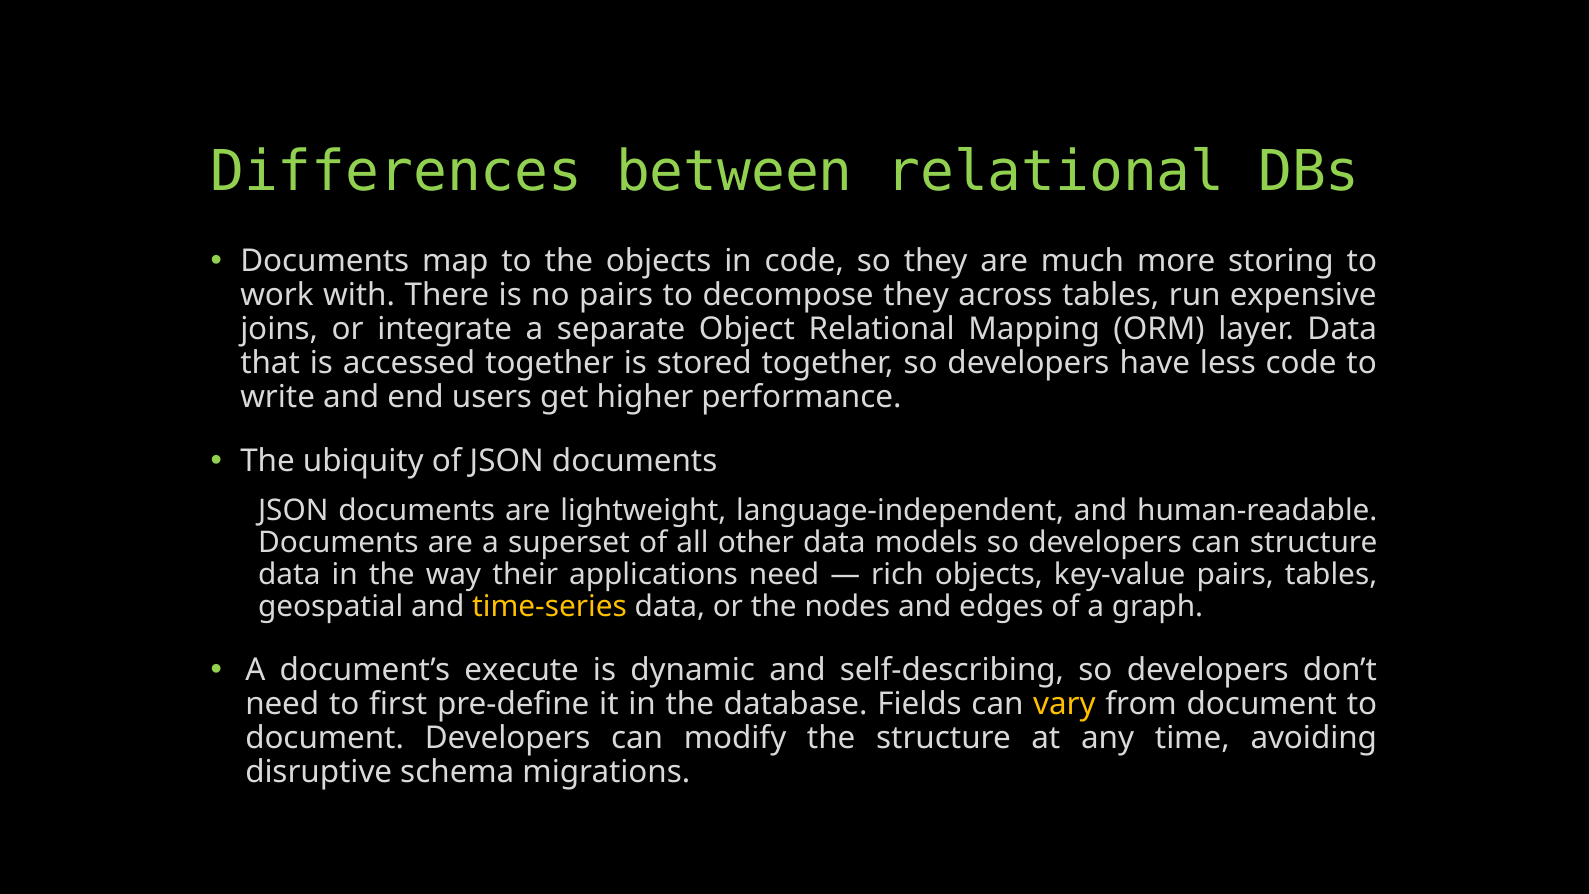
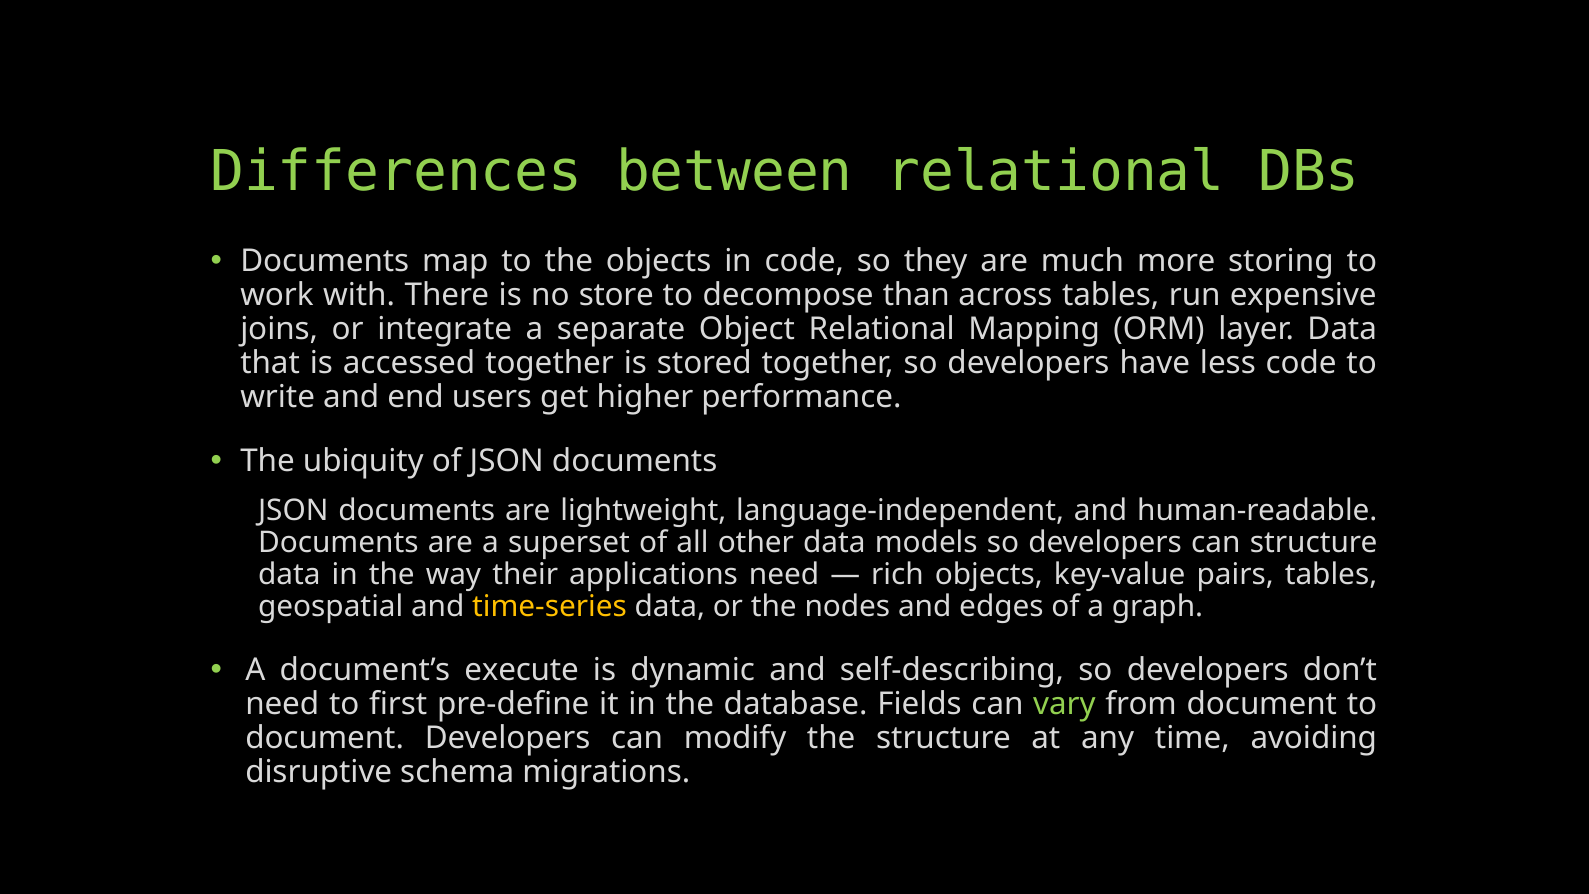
no pairs: pairs -> store
decompose they: they -> than
vary colour: yellow -> light green
